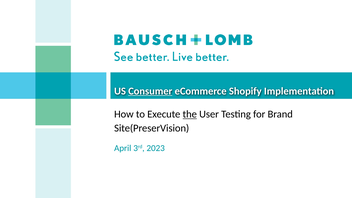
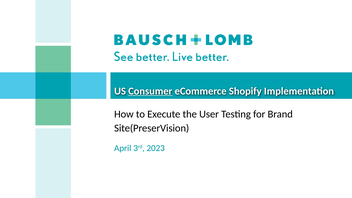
the underline: present -> none
